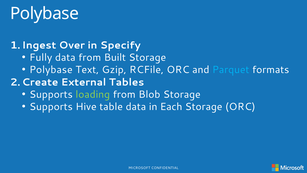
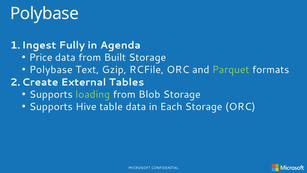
Over: Over -> Fully
Specify: Specify -> Agenda
Fully: Fully -> Price
Parquet colour: light blue -> light green
